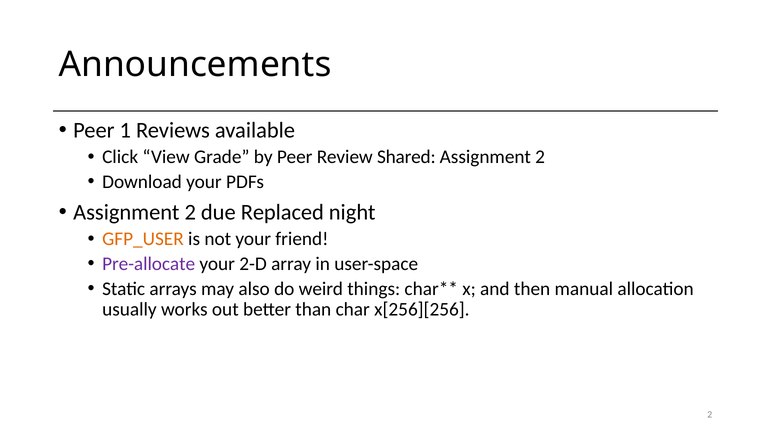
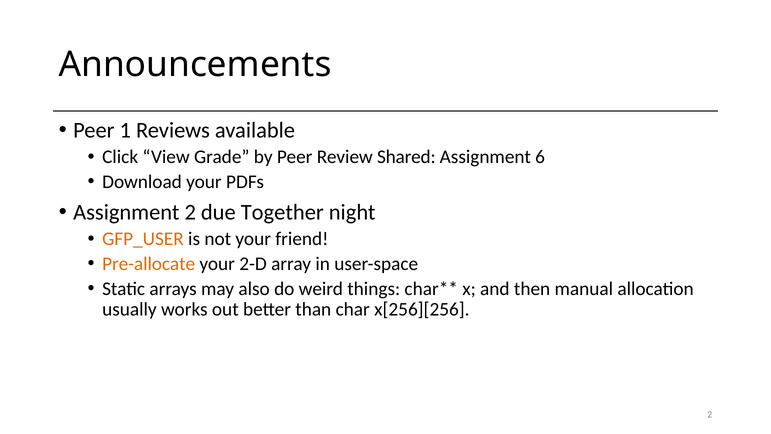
2 at (540, 157): 2 -> 6
Replaced: Replaced -> Together
Pre-allocate colour: purple -> orange
